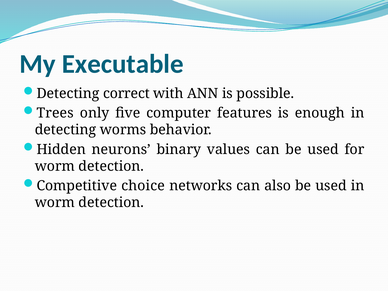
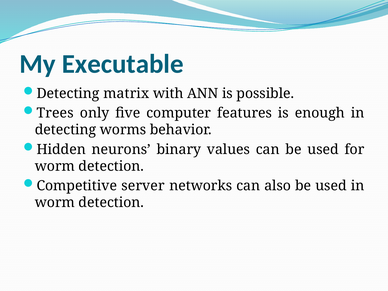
correct: correct -> matrix
choice: choice -> server
